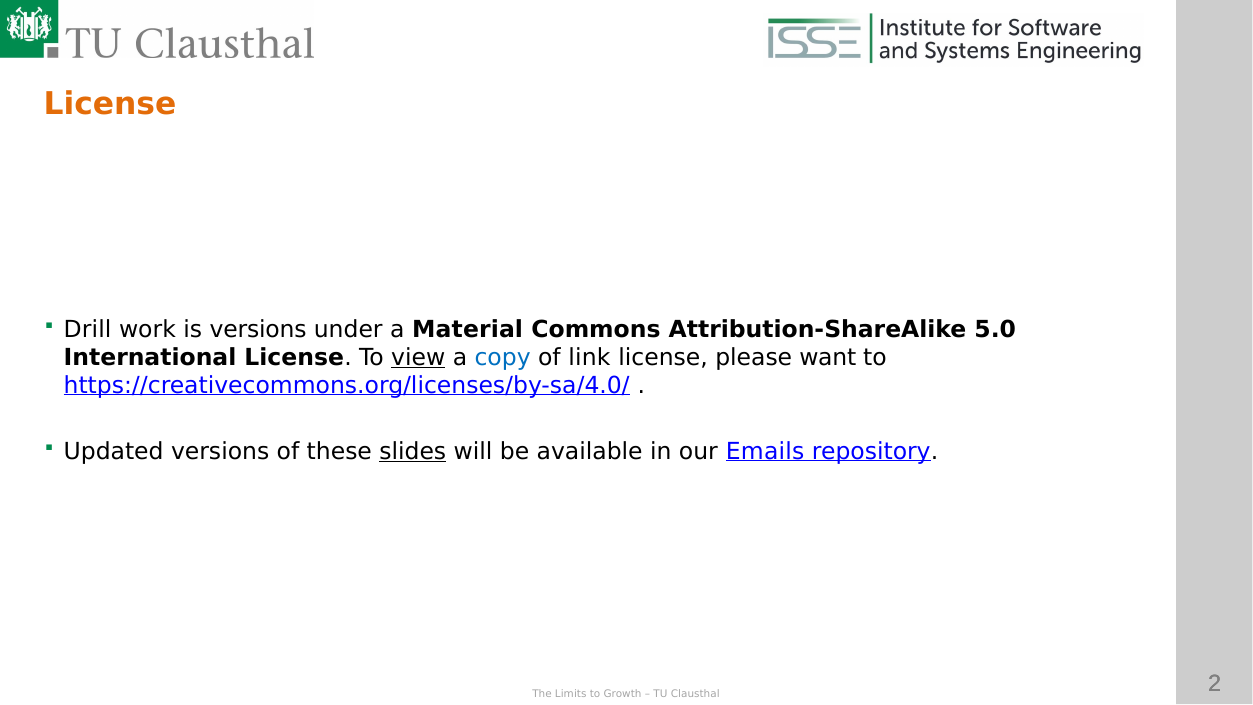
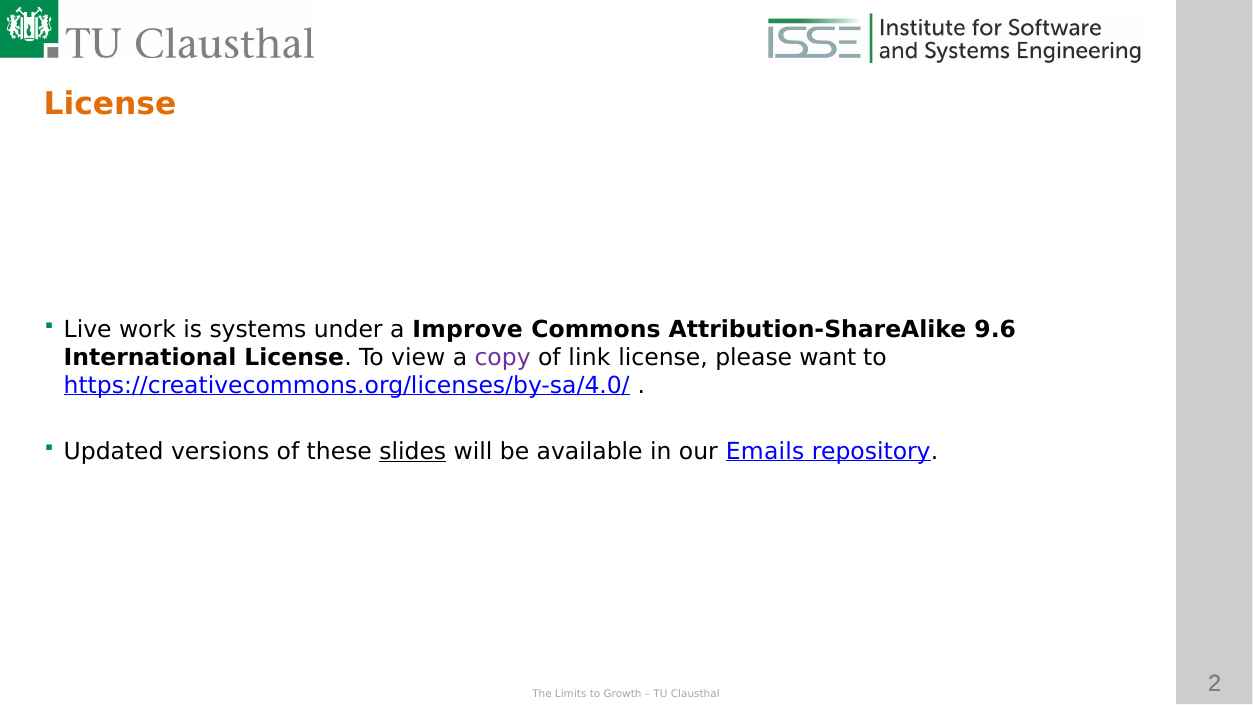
Drill: Drill -> Live
is versions: versions -> systems
Material: Material -> Improve
5.0: 5.0 -> 9.6
view underline: present -> none
copy colour: blue -> purple
